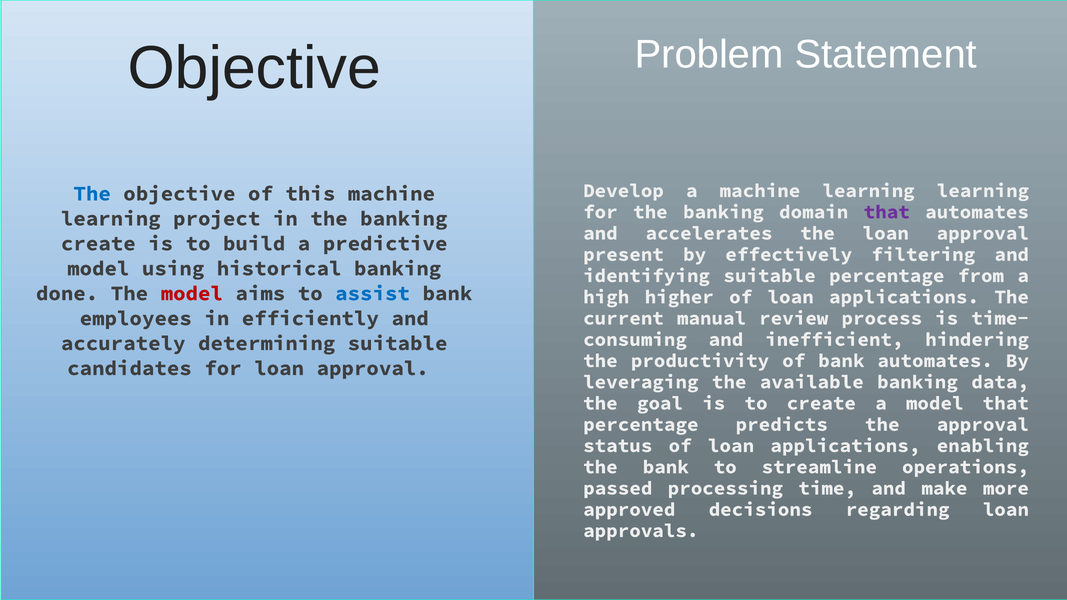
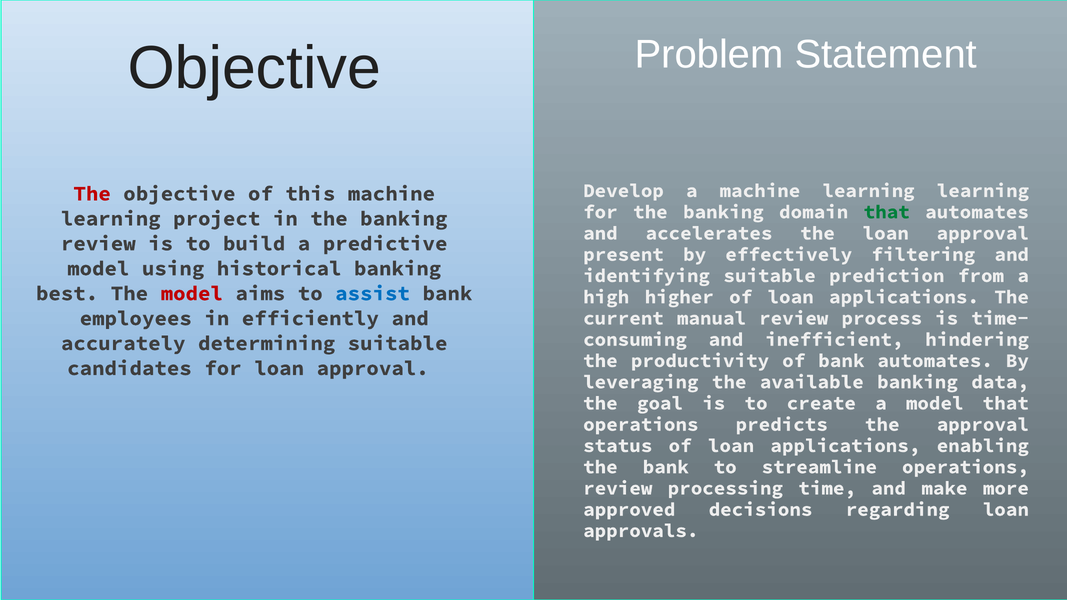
The at (92, 194) colour: blue -> red
that at (887, 212) colour: purple -> green
create at (98, 244): create -> review
suitable percentage: percentage -> prediction
done: done -> best
percentage at (641, 425): percentage -> operations
passed at (618, 488): passed -> review
